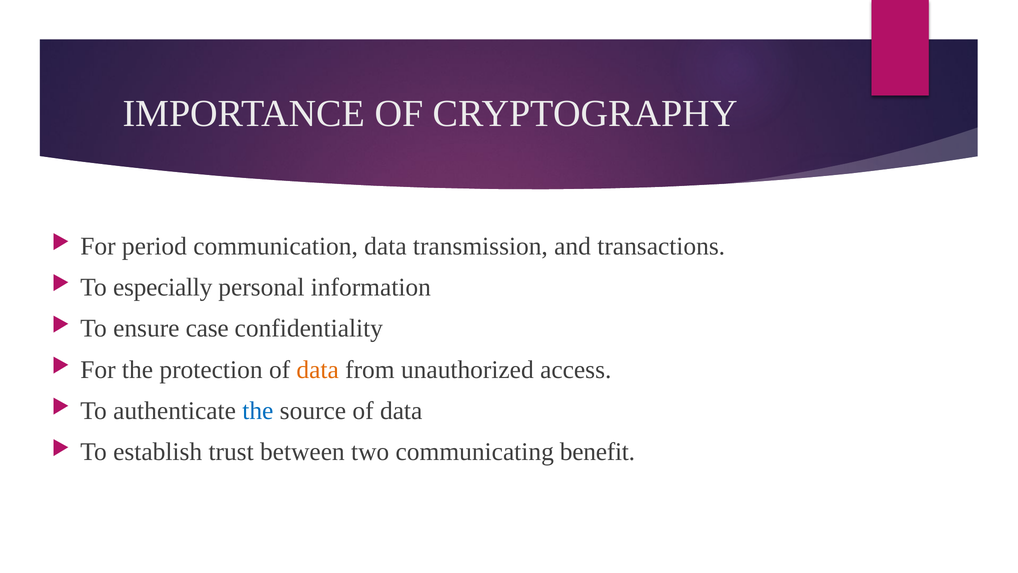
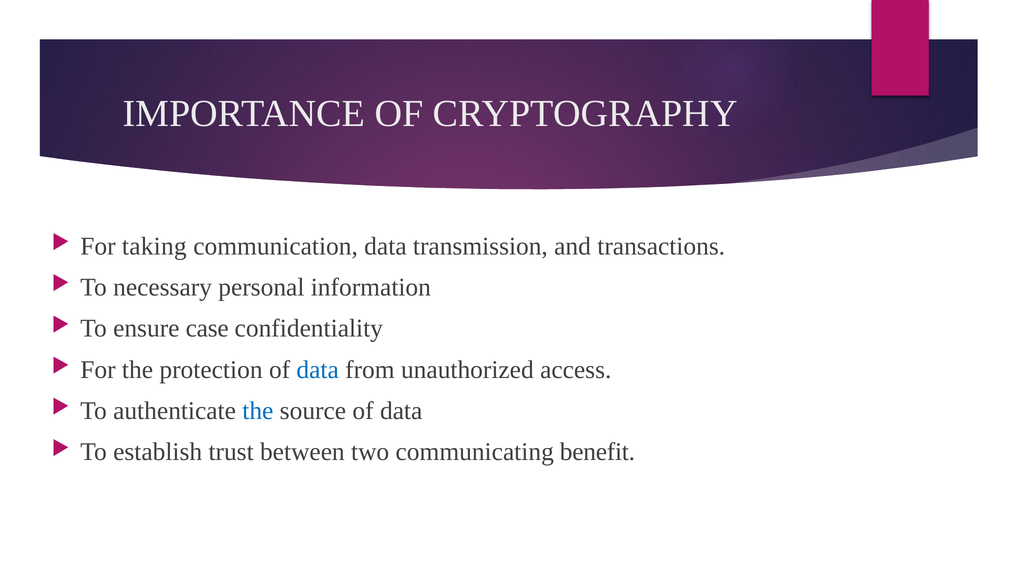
period: period -> taking
especially: especially -> necessary
data at (318, 369) colour: orange -> blue
